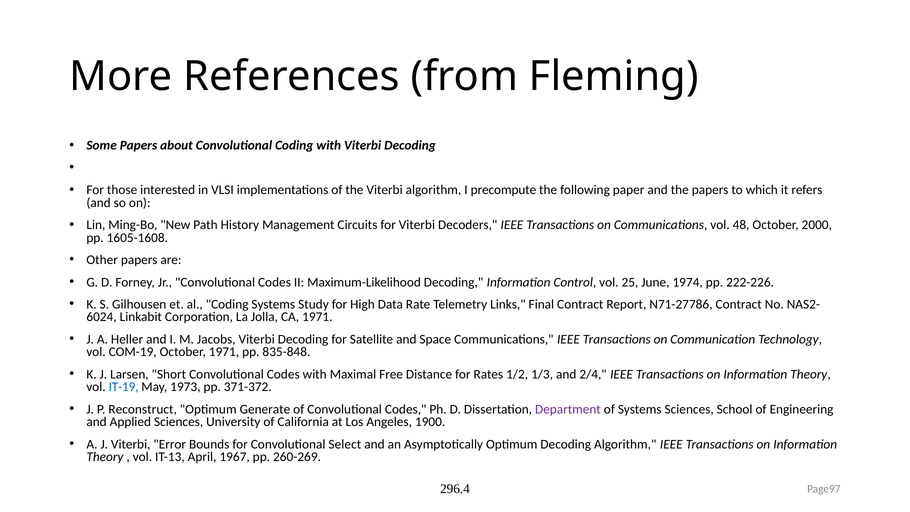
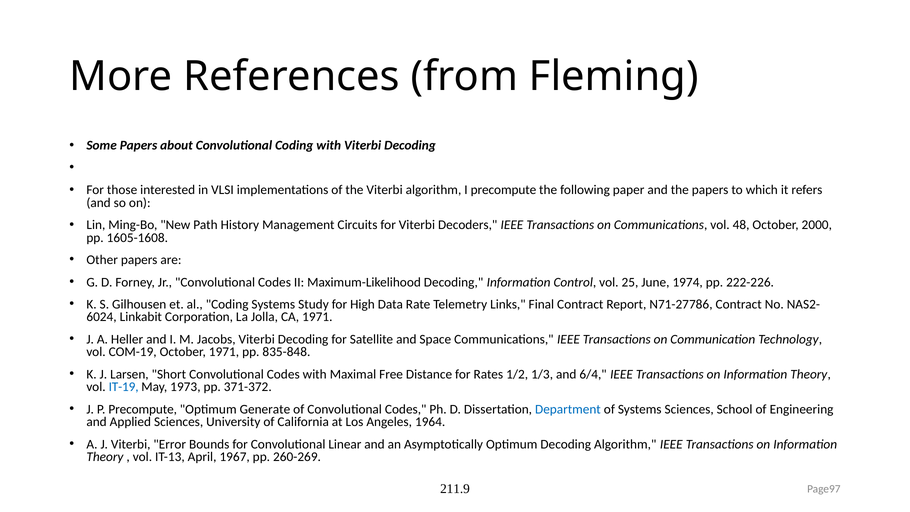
2/4: 2/4 -> 6/4
P Reconstruct: Reconstruct -> Precompute
Department colour: purple -> blue
1900: 1900 -> 1964
Select: Select -> Linear
296.4: 296.4 -> 211.9
